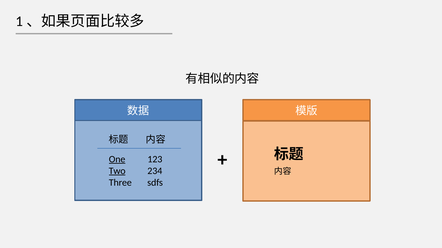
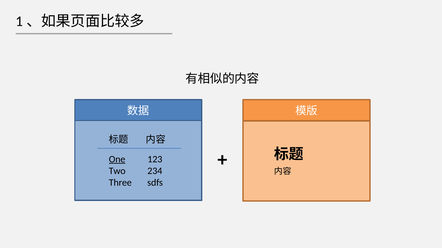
Two underline: present -> none
